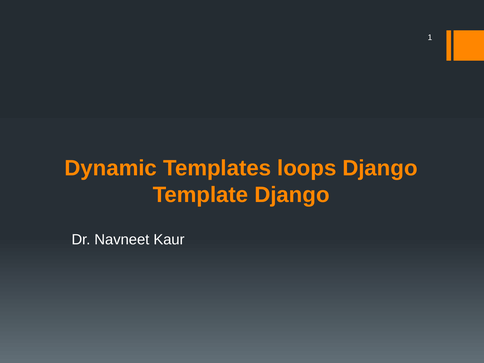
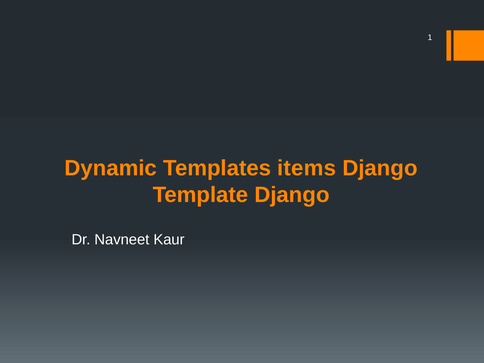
loops: loops -> items
